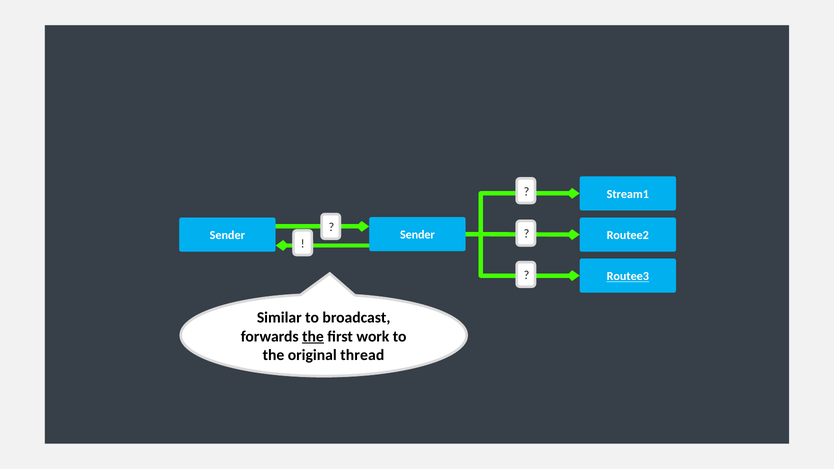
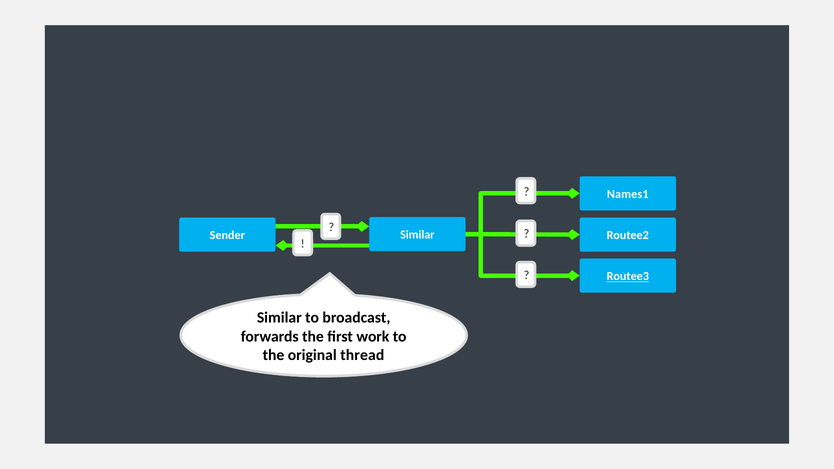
Stream1: Stream1 -> Names1
Sender at (417, 235): Sender -> Similar
the at (313, 336) underline: present -> none
